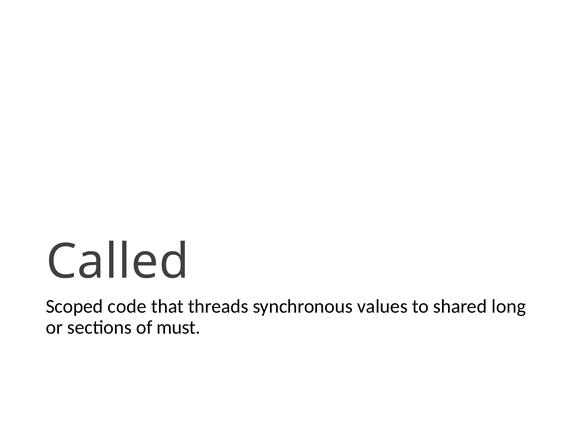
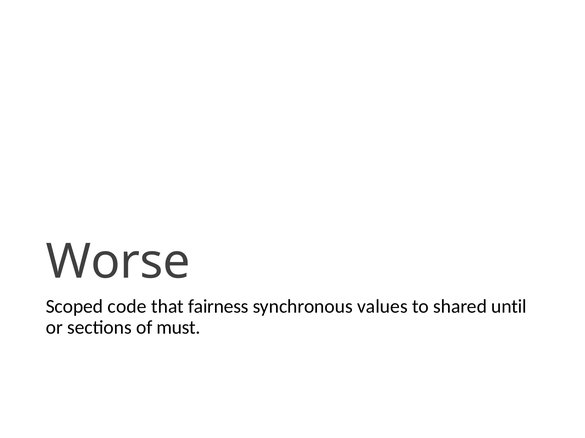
Called: Called -> Worse
threads: threads -> fairness
long: long -> until
